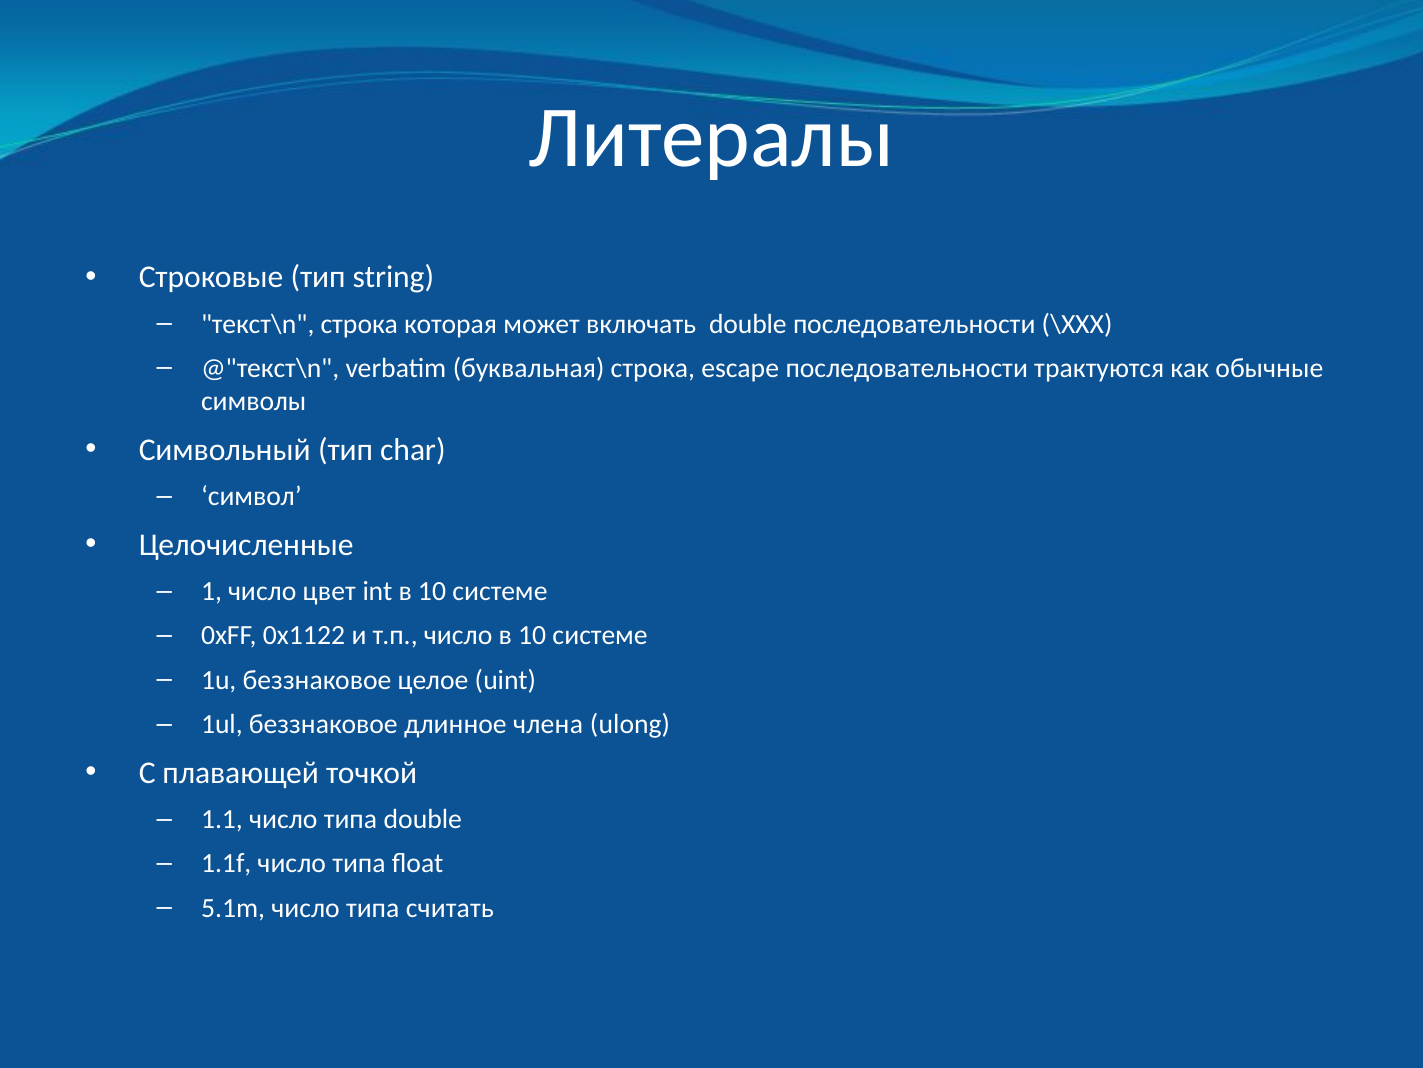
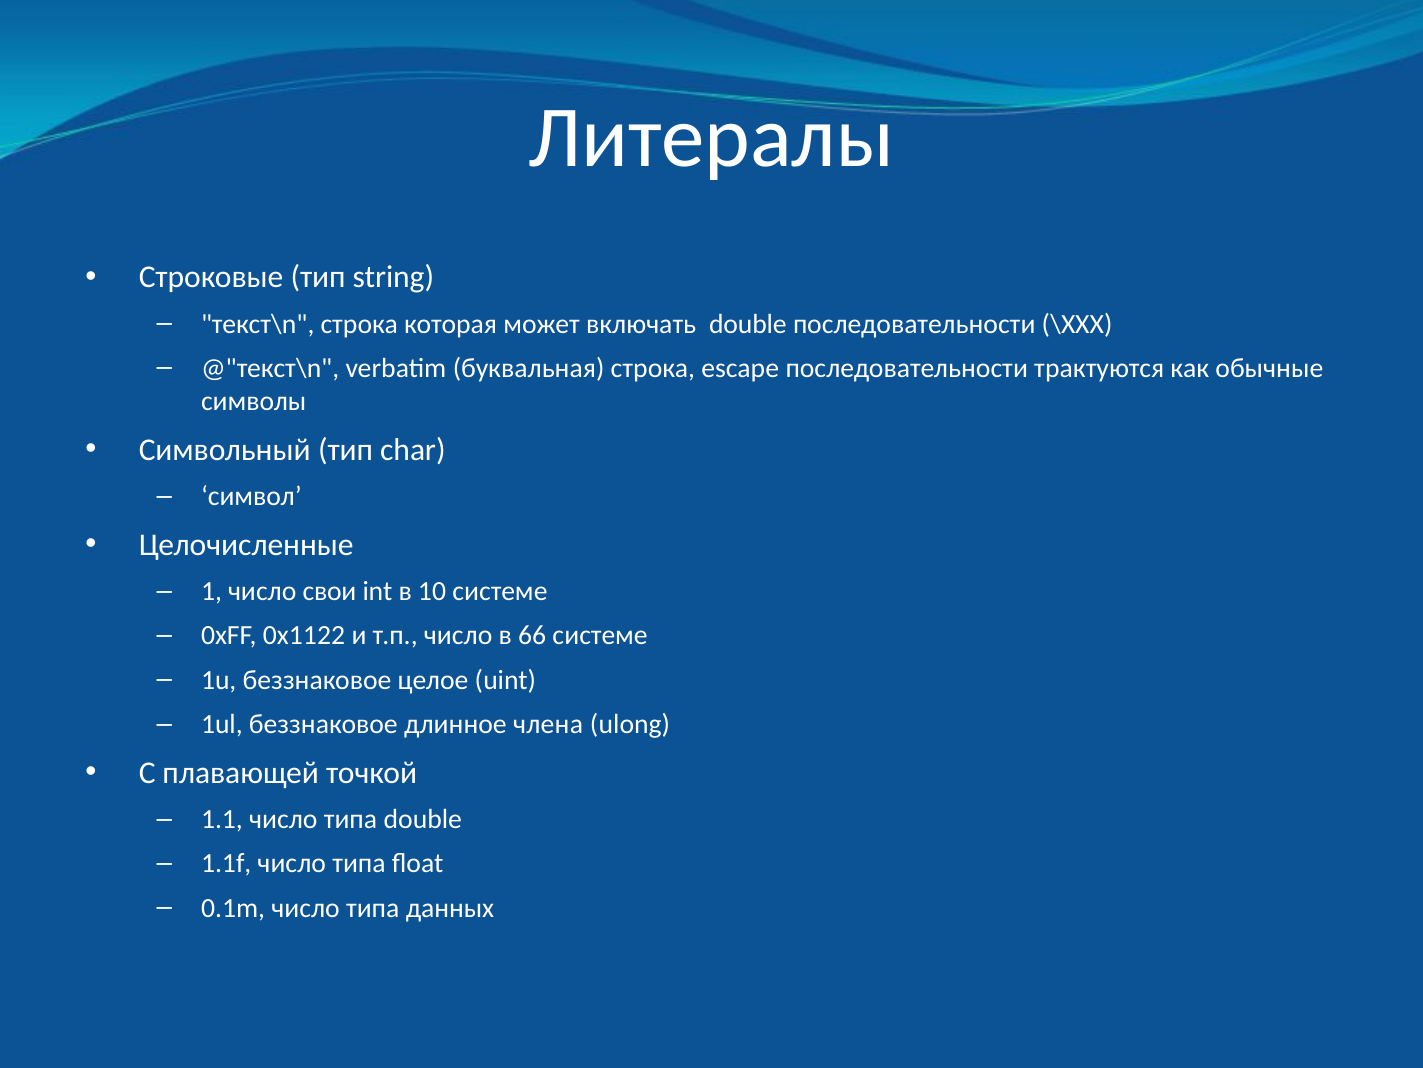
цвет: цвет -> свои
число в 10: 10 -> 66
5.1m: 5.1m -> 0.1m
считать: считать -> данных
